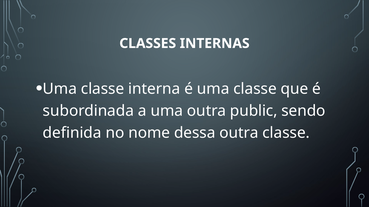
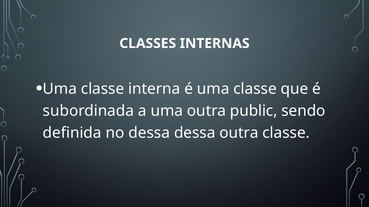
no nome: nome -> dessa
